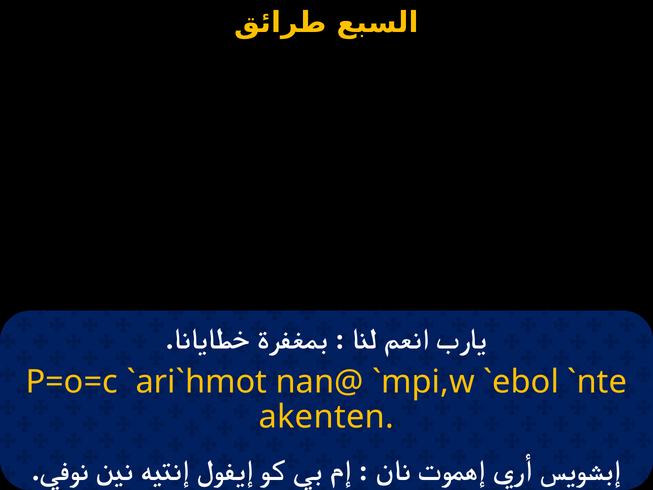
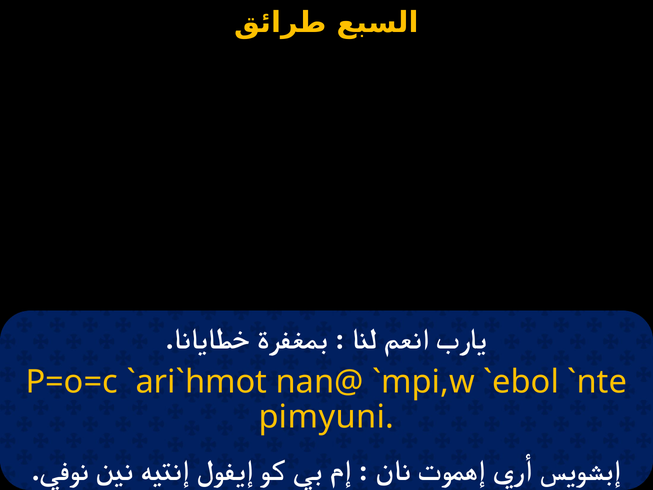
akenten: akenten -> pimyuni
